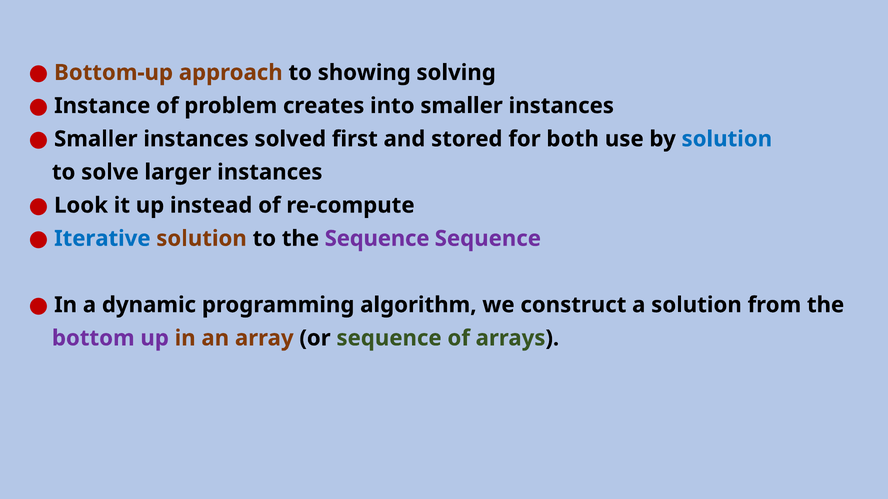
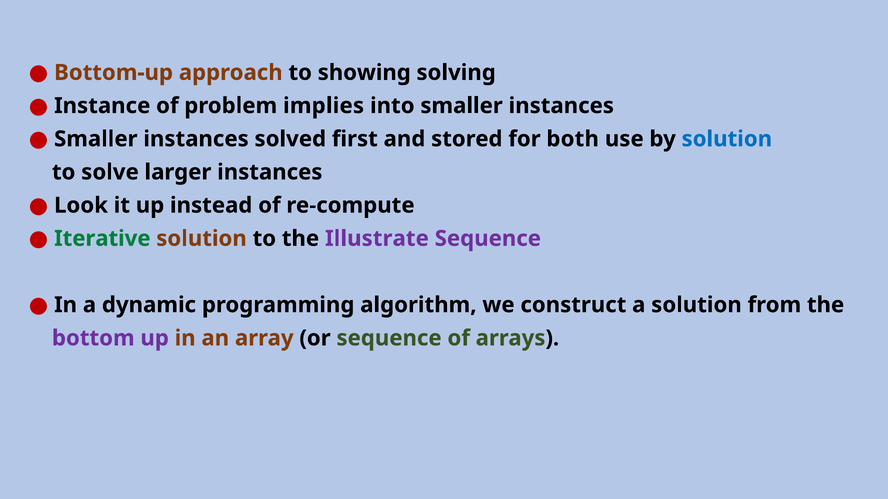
creates: creates -> implies
Iterative colour: blue -> green
the Sequence: Sequence -> Illustrate
